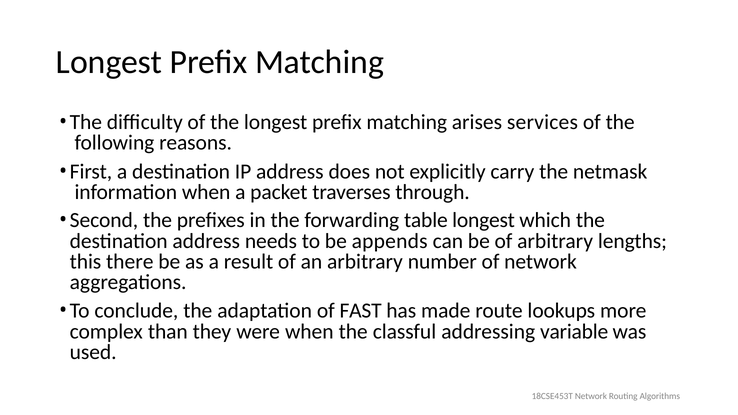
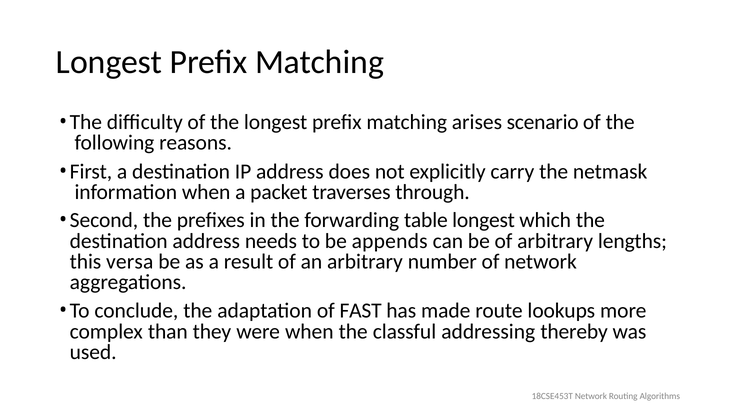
services: services -> scenario
there: there -> versa
variable: variable -> thereby
